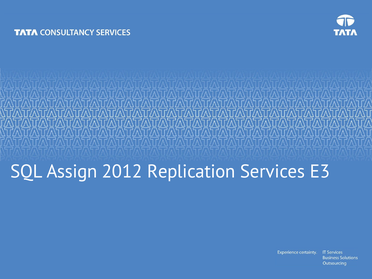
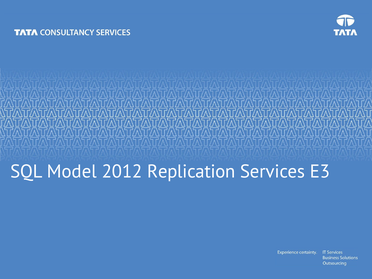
Assign: Assign -> Model
